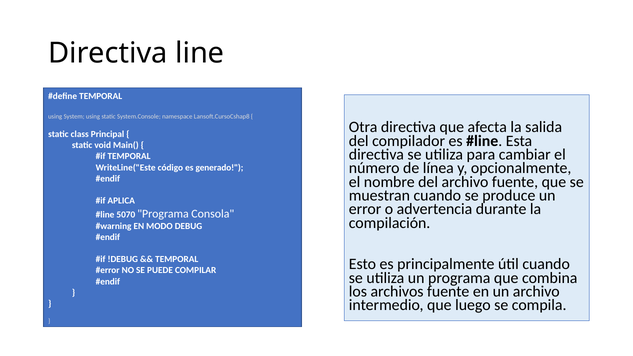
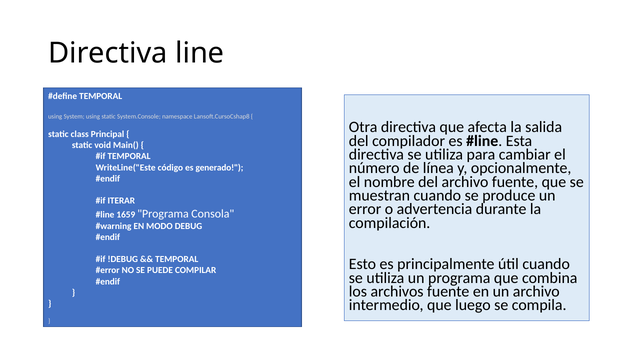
APLICA: APLICA -> ITERAR
5070: 5070 -> 1659
